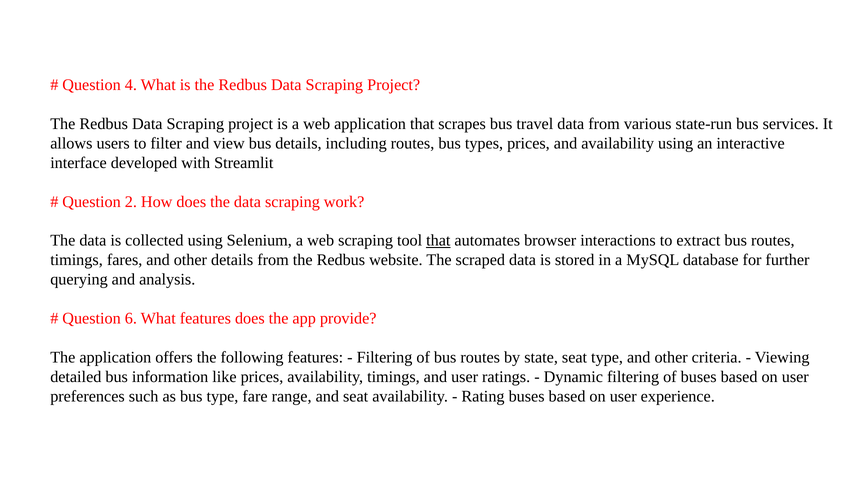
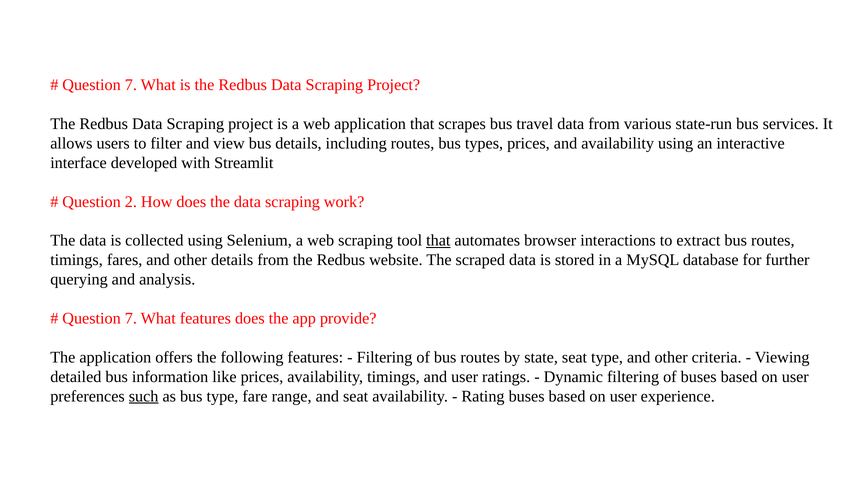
4 at (131, 85): 4 -> 7
6 at (131, 318): 6 -> 7
such underline: none -> present
